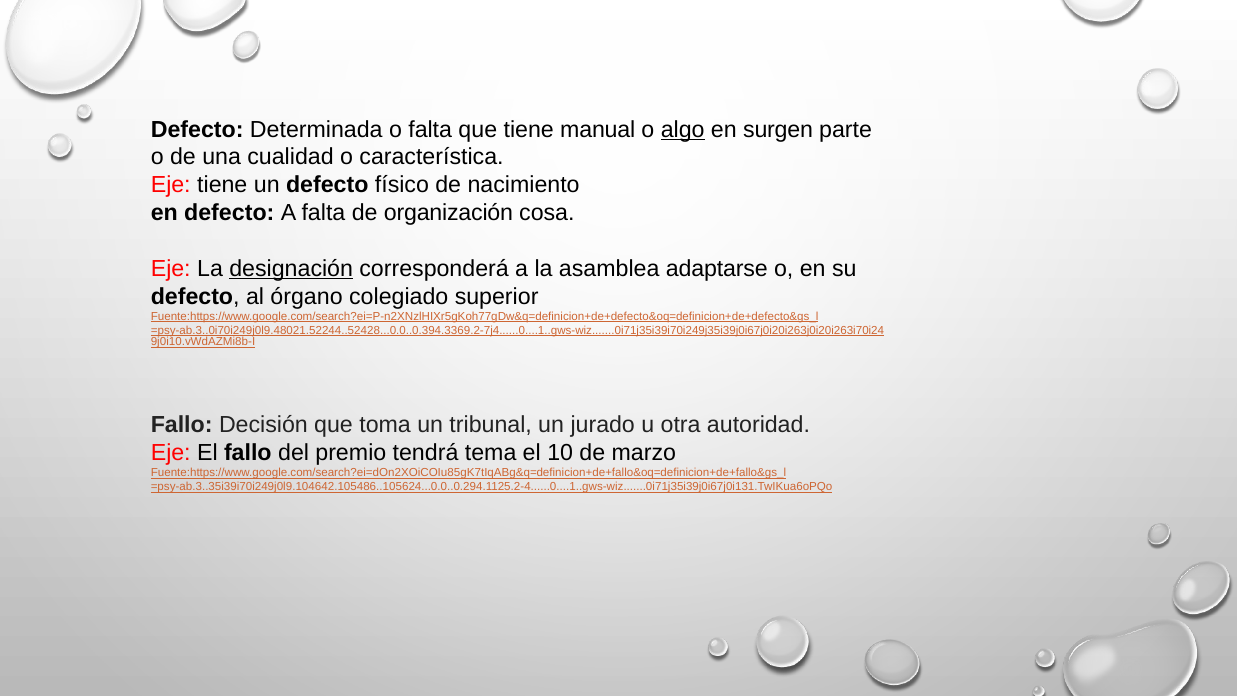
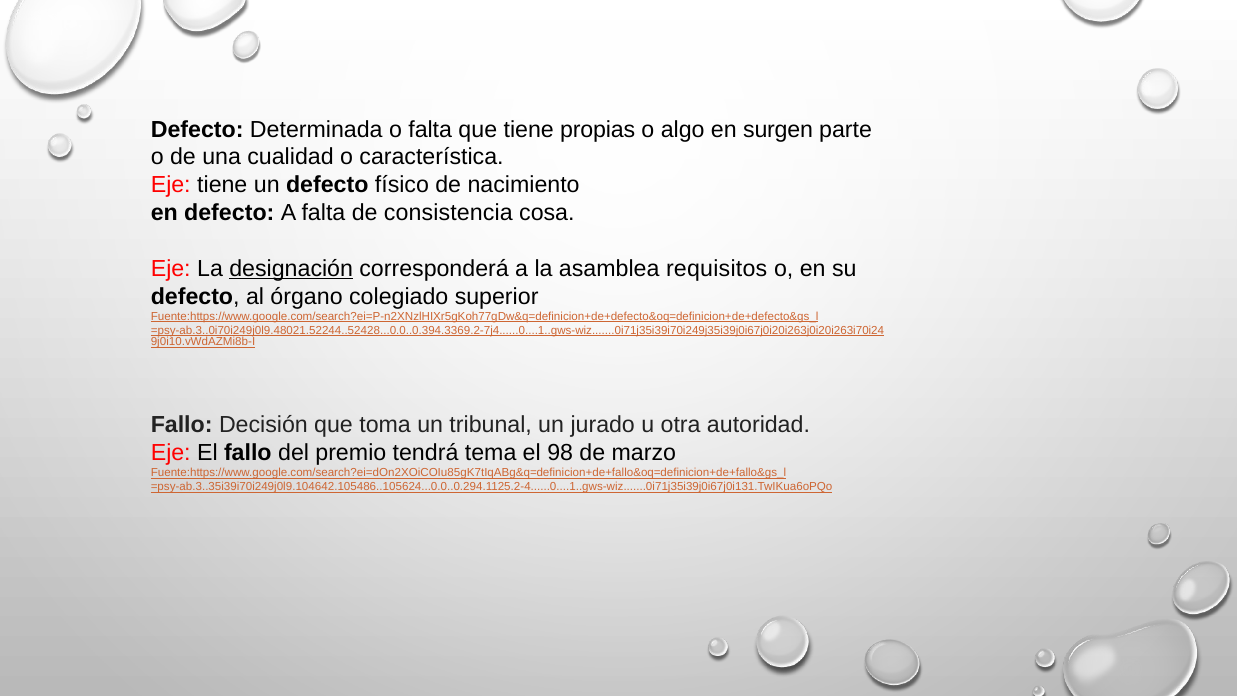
manual: manual -> propias
algo underline: present -> none
organización: organización -> consistencia
adaptarse: adaptarse -> requisitos
10: 10 -> 98
